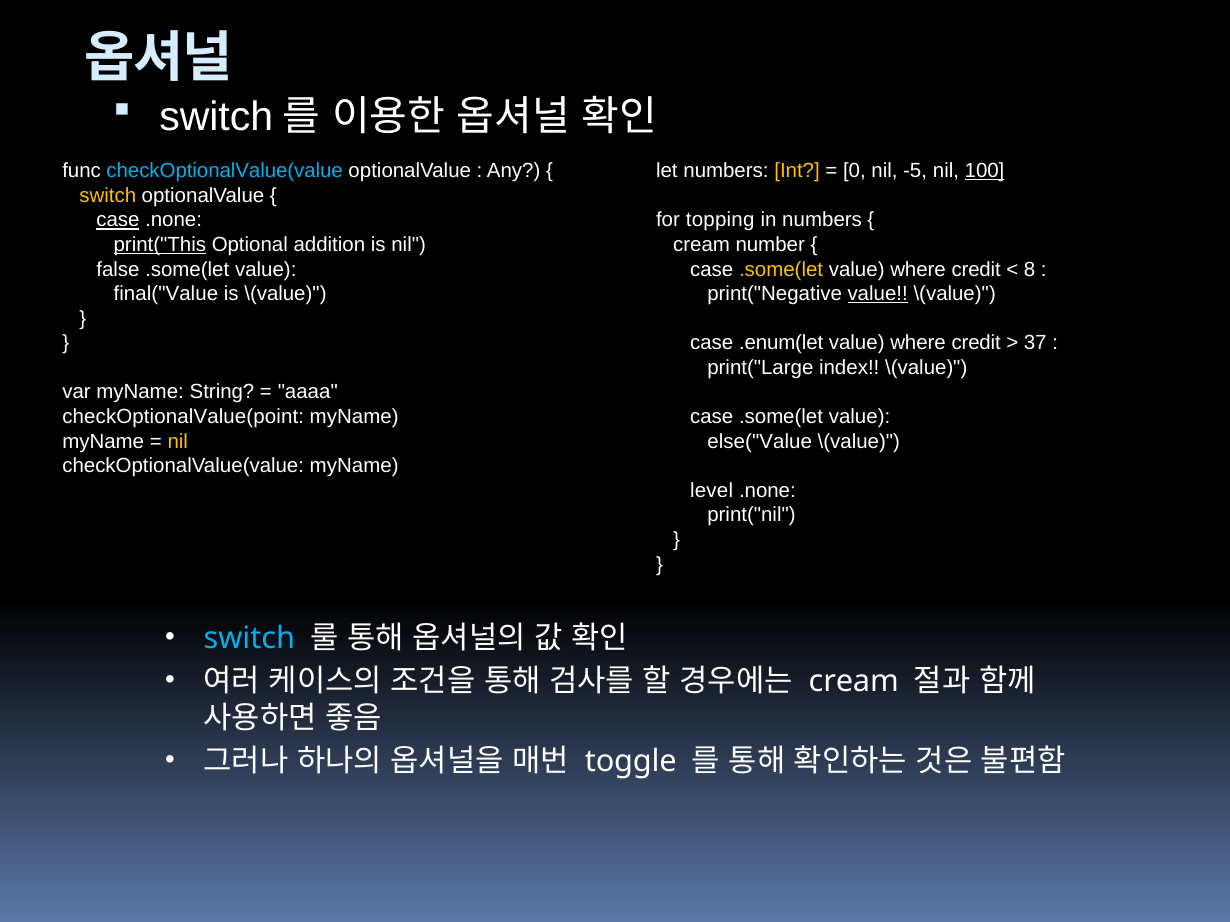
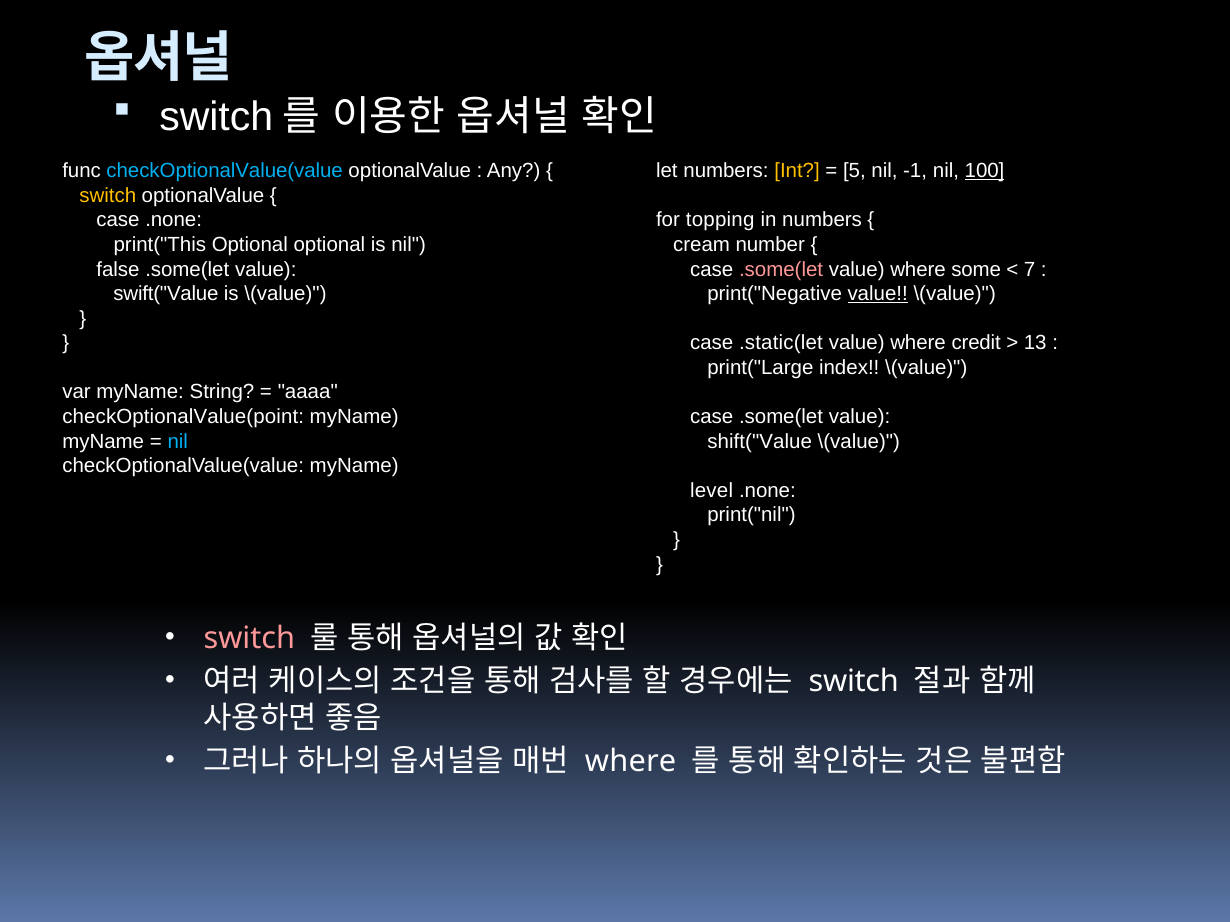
0: 0 -> 5
-5: -5 -> -1
case at (118, 220) underline: present -> none
print("This underline: present -> none
Optional addition: addition -> optional
.some(let at (781, 269) colour: yellow -> pink
credit at (976, 269): credit -> some
8: 8 -> 7
final("Value: final("Value -> swift("Value
.enum(let: .enum(let -> .static(let
37: 37 -> 13
nil at (178, 442) colour: yellow -> light blue
else("Value: else("Value -> shift("Value
switch at (249, 638) colour: light blue -> pink
cream at (854, 681): cream -> switch
toggle at (631, 761): toggle -> where
